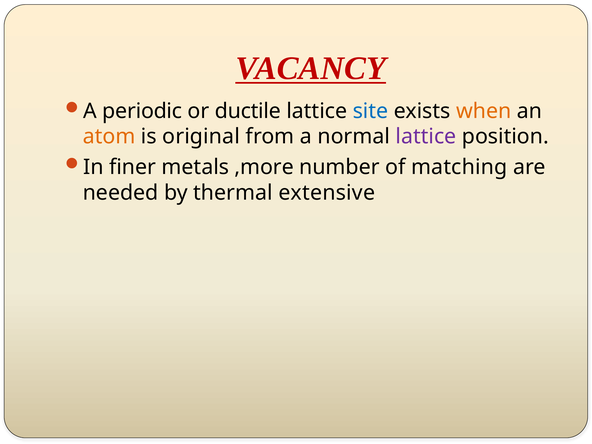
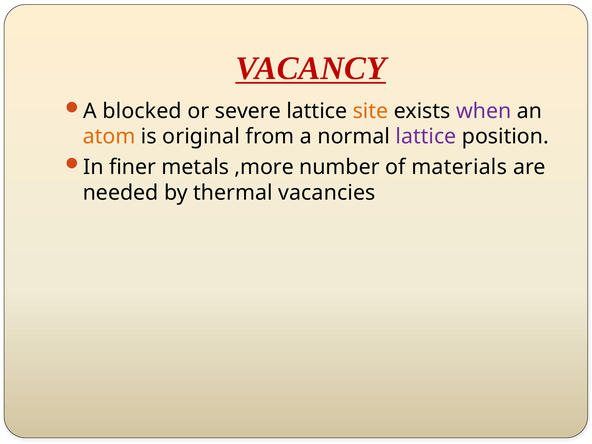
periodic: periodic -> blocked
ductile: ductile -> severe
site colour: blue -> orange
when colour: orange -> purple
matching: matching -> materials
extensive: extensive -> vacancies
